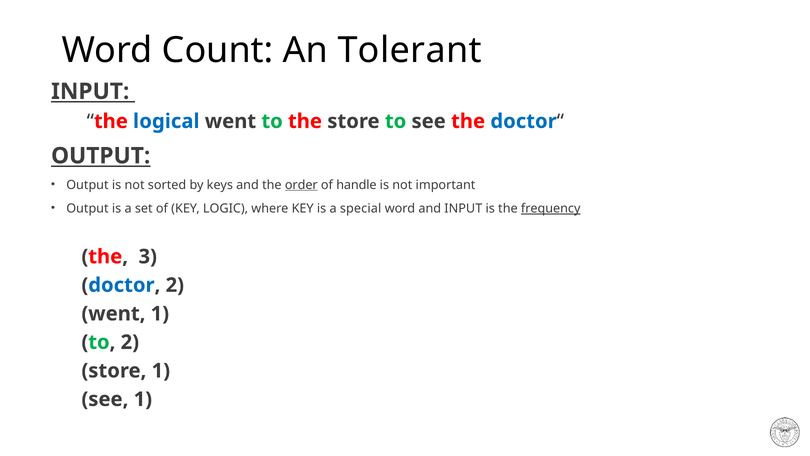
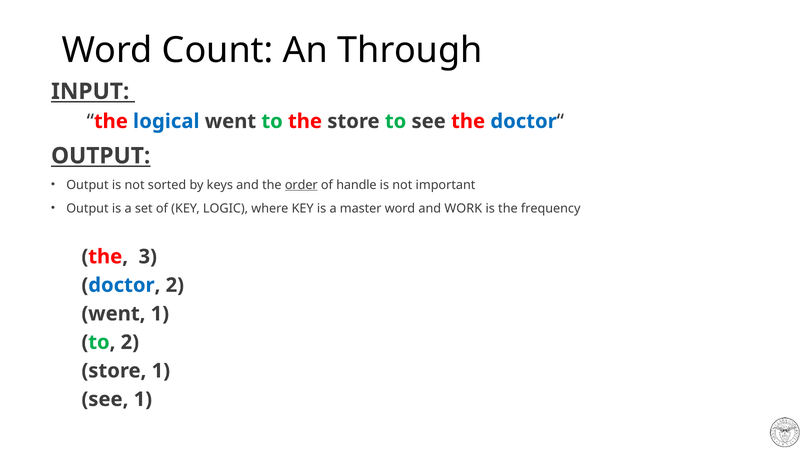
Tolerant: Tolerant -> Through
special: special -> master
and INPUT: INPUT -> WORK
frequency underline: present -> none
